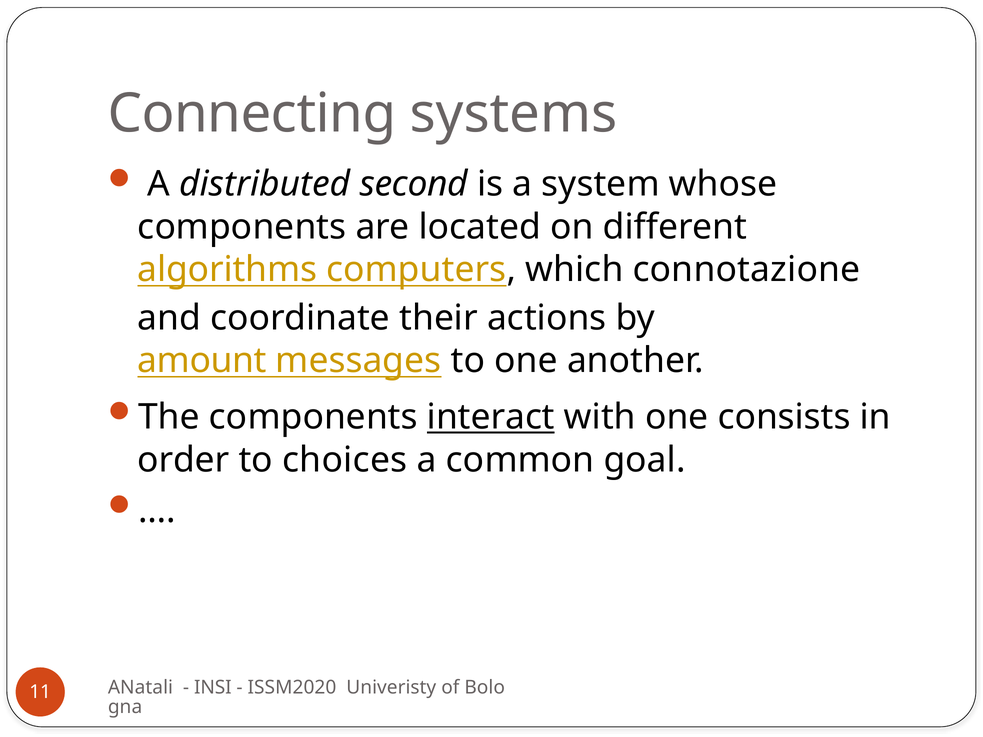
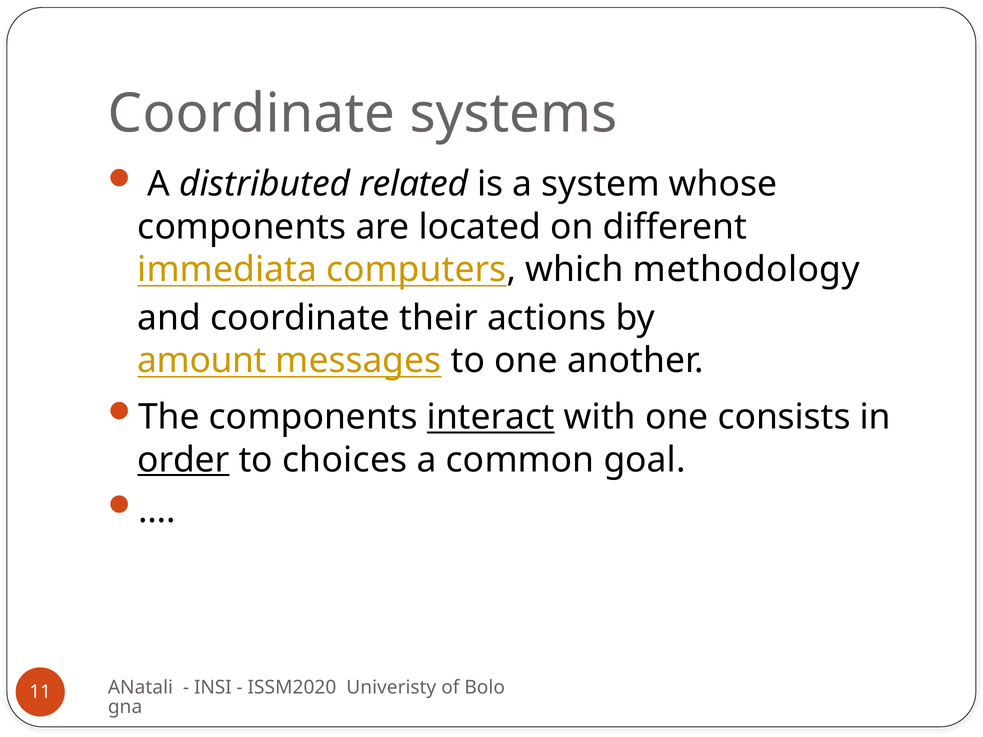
Connecting at (252, 114): Connecting -> Coordinate
second: second -> related
algorithms: algorithms -> immediata
connotazione: connotazione -> methodology
order underline: none -> present
